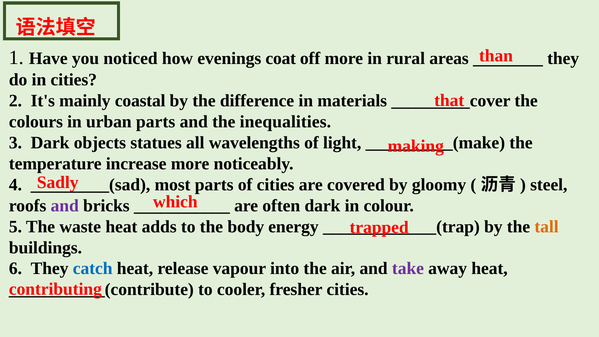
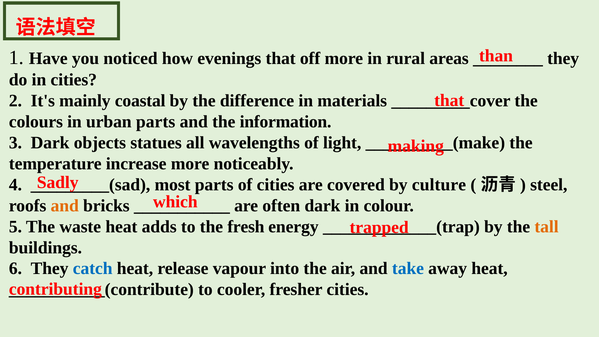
evenings coat: coat -> that
inequalities: inequalities -> information
gloomy: gloomy -> culture
and at (65, 206) colour: purple -> orange
body: body -> fresh
take colour: purple -> blue
